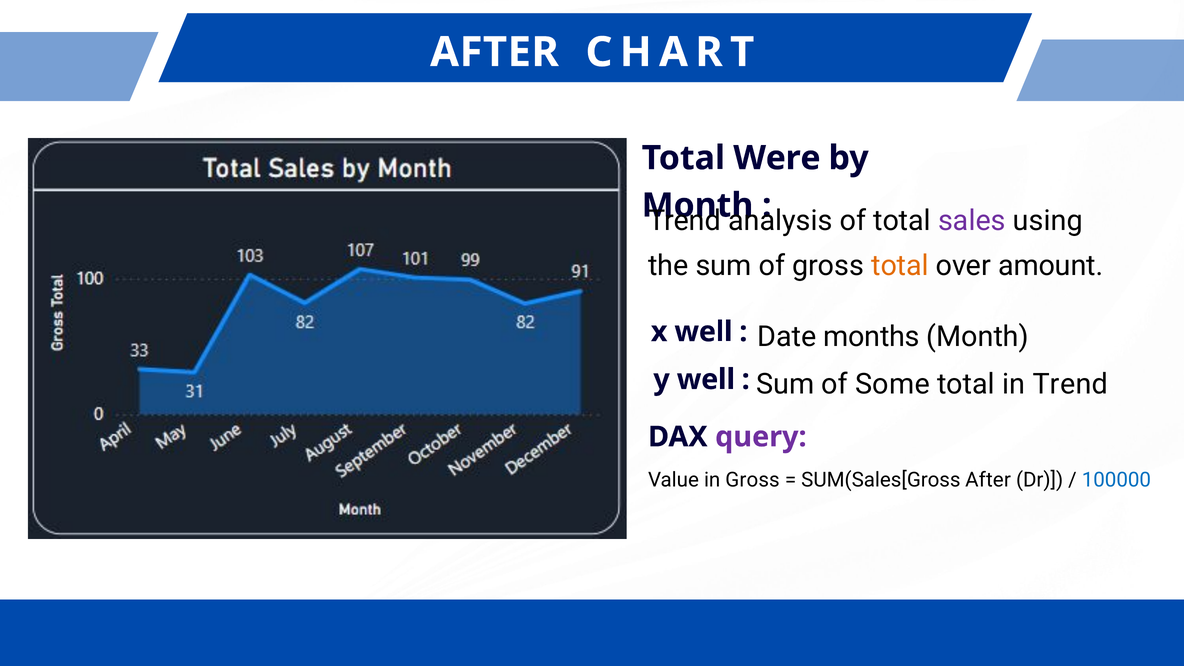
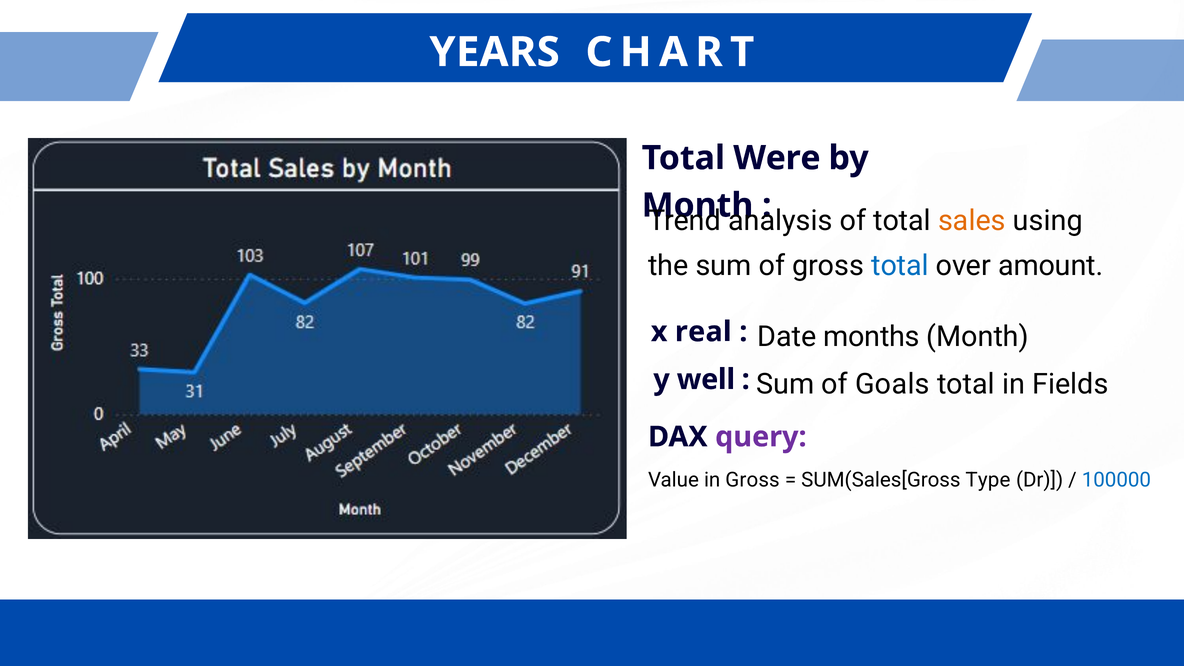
AFTER at (494, 52): AFTER -> YEARS
sales colour: purple -> orange
total at (900, 266) colour: orange -> blue
x well: well -> real
Some: Some -> Goals
in Trend: Trend -> Fields
SUM(Sales[Gross After: After -> Type
